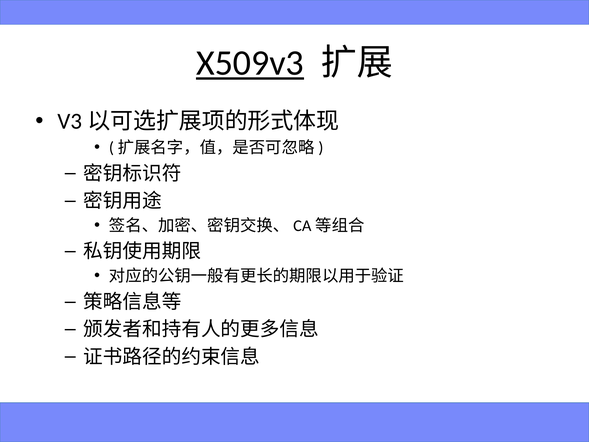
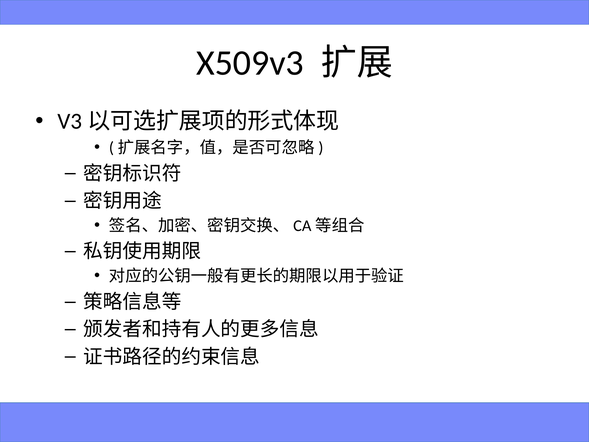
X509v3 underline: present -> none
